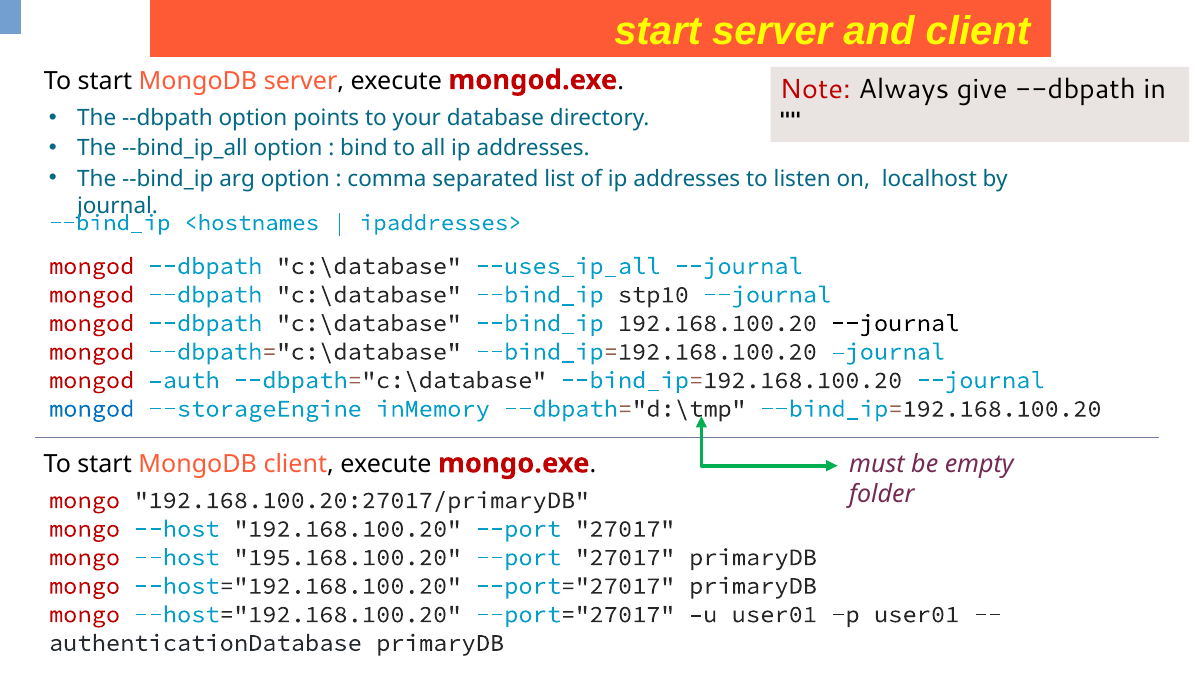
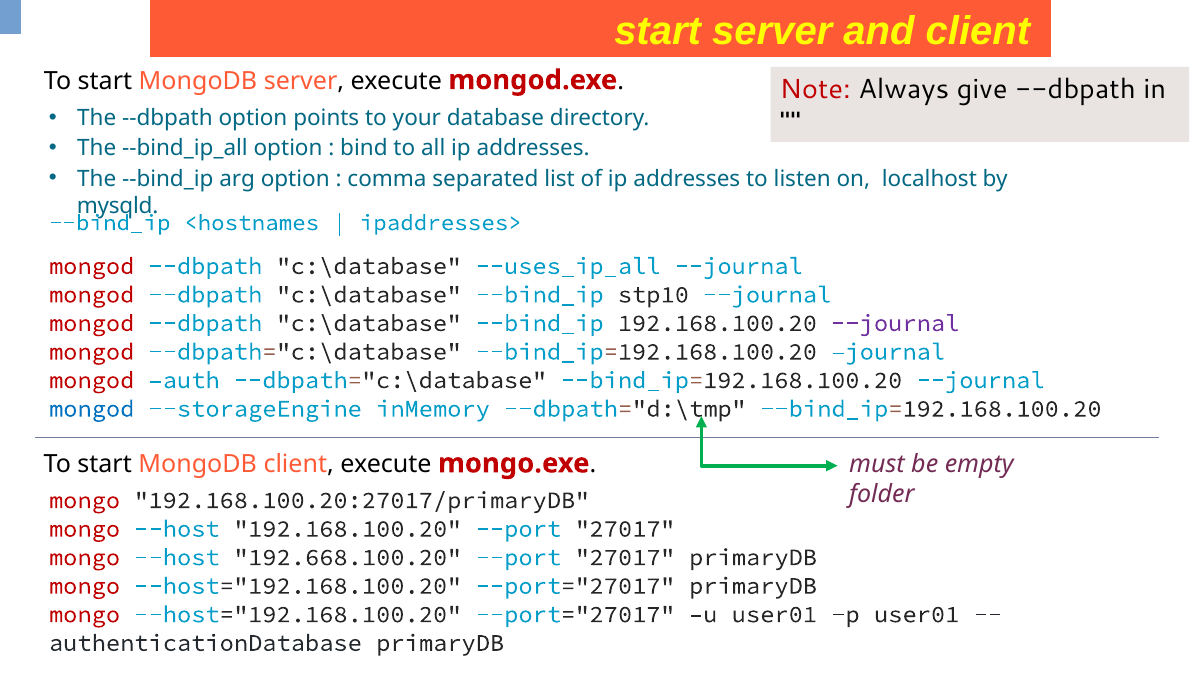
journal at (118, 205): journal -> mysqld
--journal at (895, 323) colour: black -> purple
195.168.100.20: 195.168.100.20 -> 192.668.100.20
